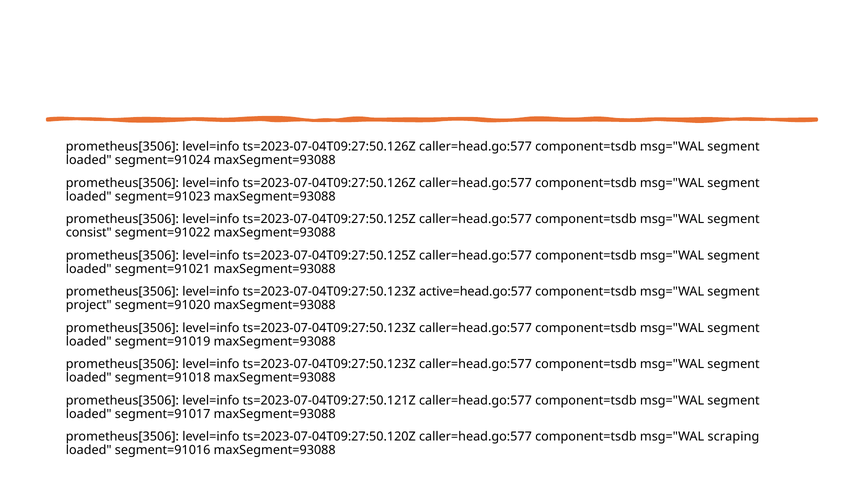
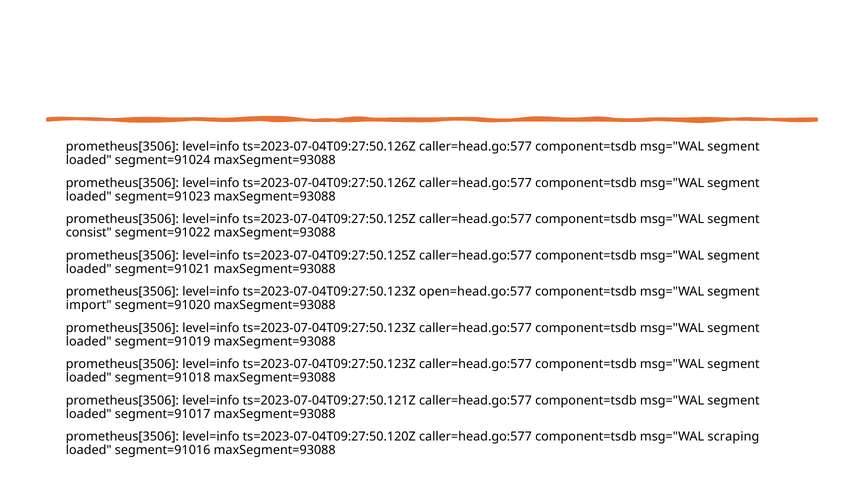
active=head.go:577: active=head.go:577 -> open=head.go:577
project: project -> import
